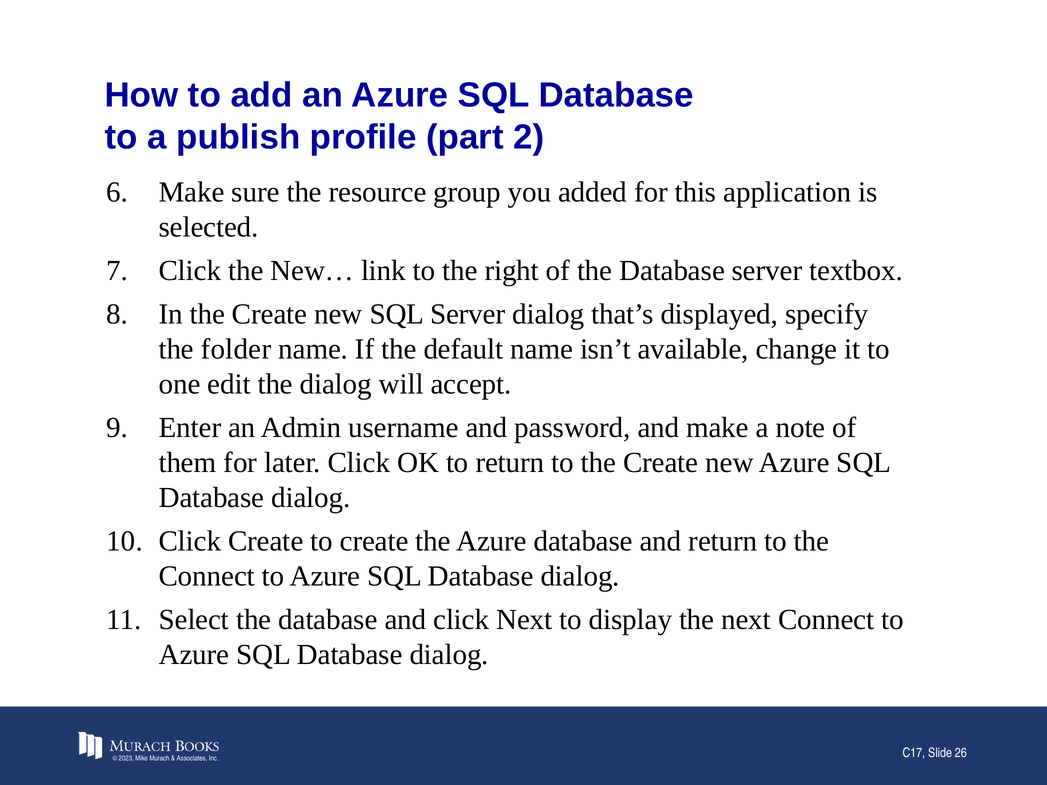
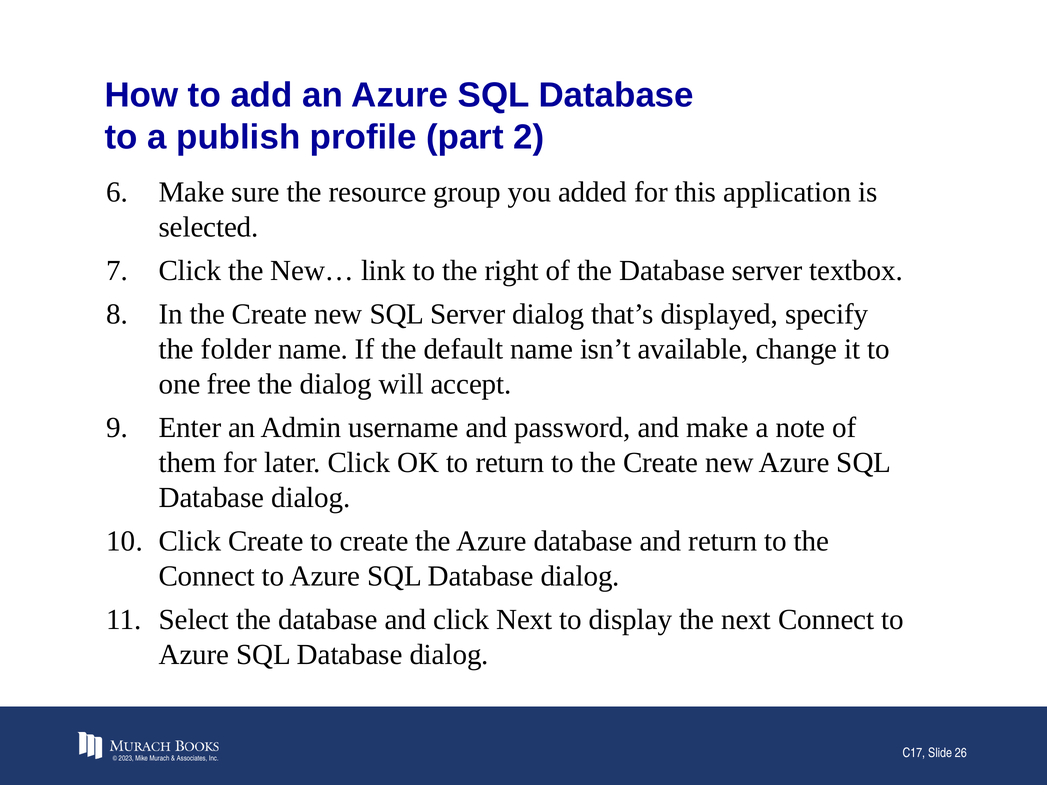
edit: edit -> free
